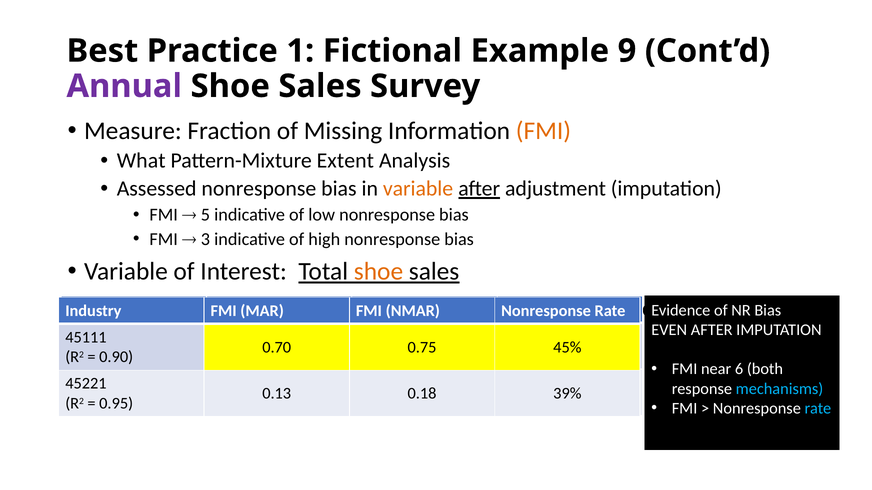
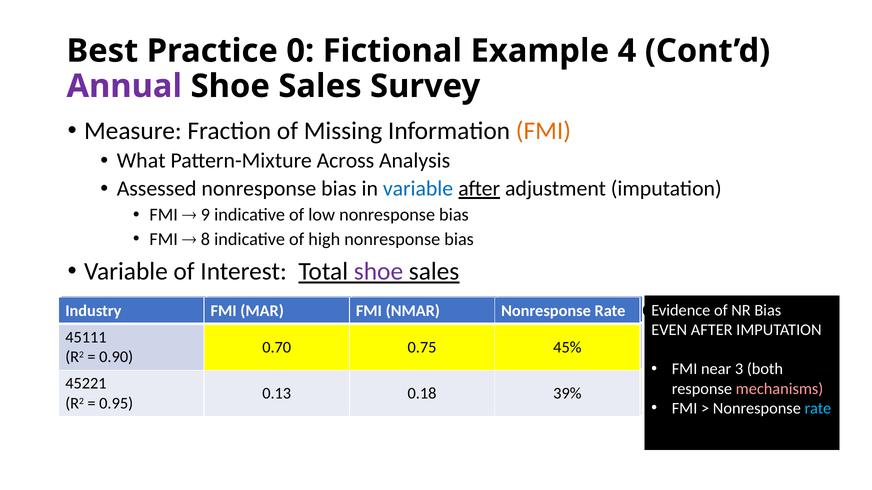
1: 1 -> 0
9: 9 -> 4
Extent: Extent -> Across
variable at (418, 189) colour: orange -> blue
5: 5 -> 9
3: 3 -> 8
shoe at (378, 272) colour: orange -> purple
6: 6 -> 3
mechanisms colour: light blue -> pink
